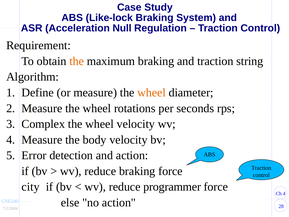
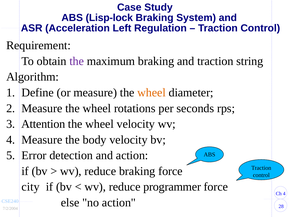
Like-lock: Like-lock -> Lisp-lock
Null: Null -> Left
the at (77, 61) colour: orange -> purple
Complex: Complex -> Attention
